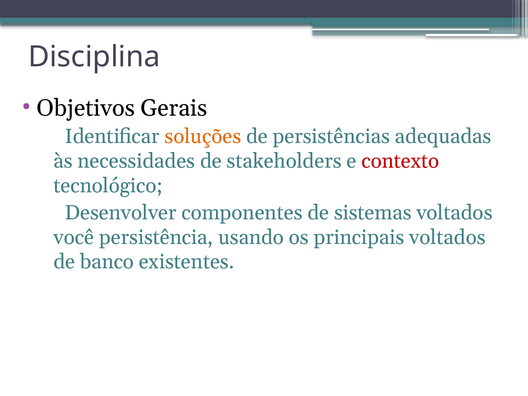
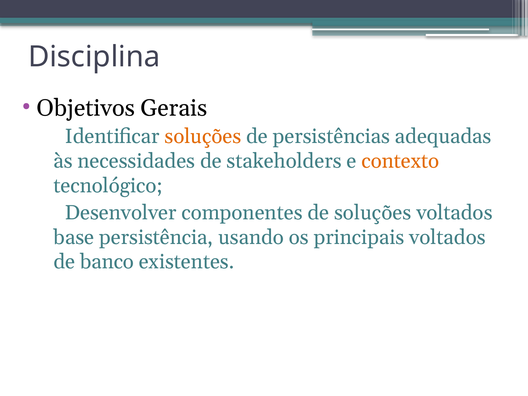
contexto colour: red -> orange
de sistemas: sistemas -> soluções
você: você -> base
